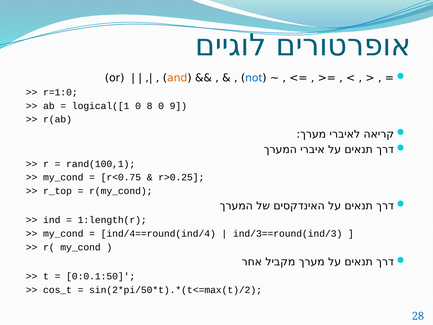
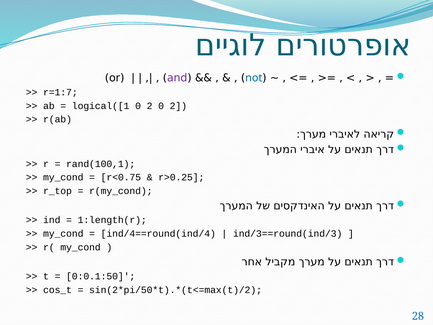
and colour: orange -> purple
r=1:0: r=1:0 -> r=1:7
logical([1 0 8: 8 -> 2
9 at (178, 106): 9 -> 2
